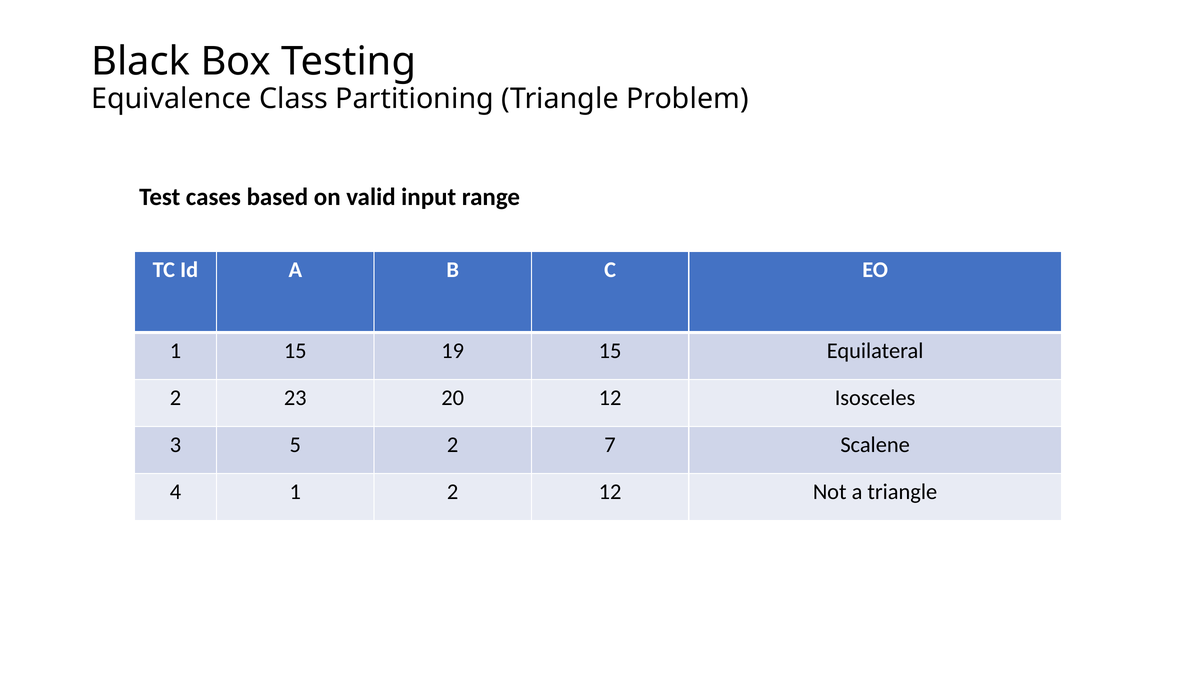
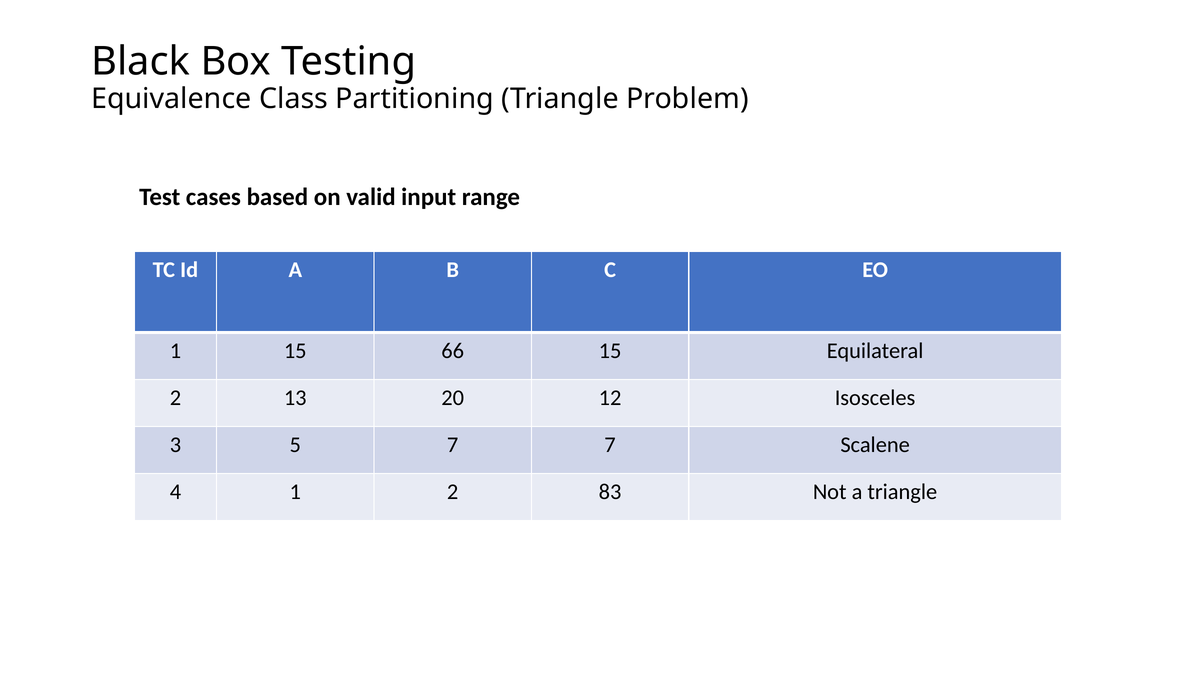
19: 19 -> 66
23: 23 -> 13
5 2: 2 -> 7
2 12: 12 -> 83
